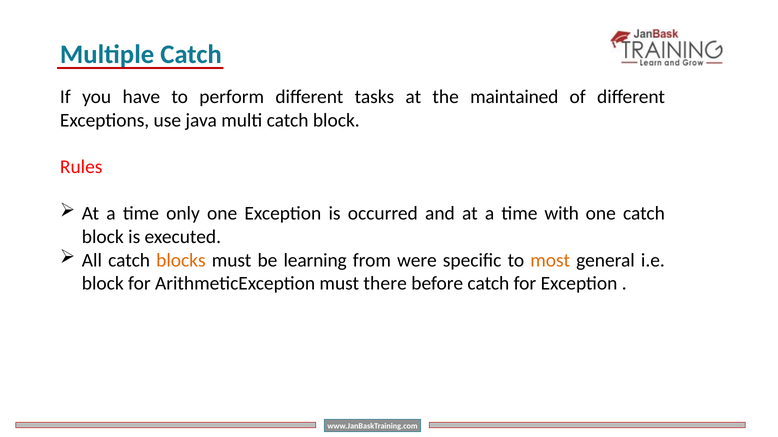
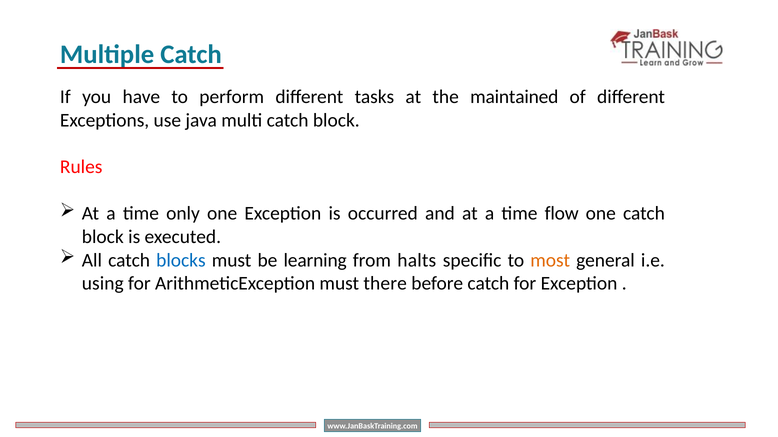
with: with -> flow
blocks colour: orange -> blue
were: were -> halts
block at (103, 284): block -> using
